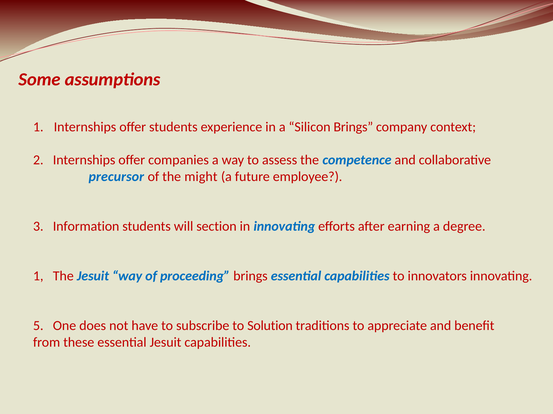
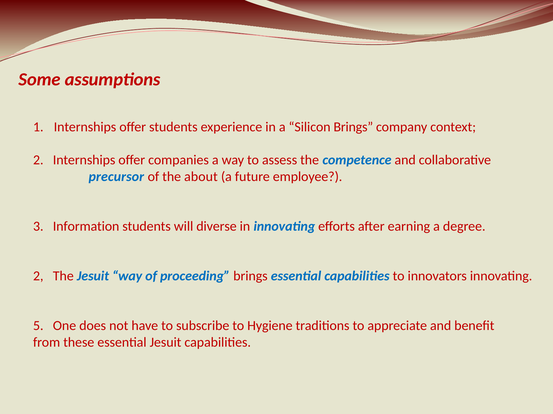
might: might -> about
section: section -> diverse
1 at (38, 276): 1 -> 2
Solution: Solution -> Hygiene
